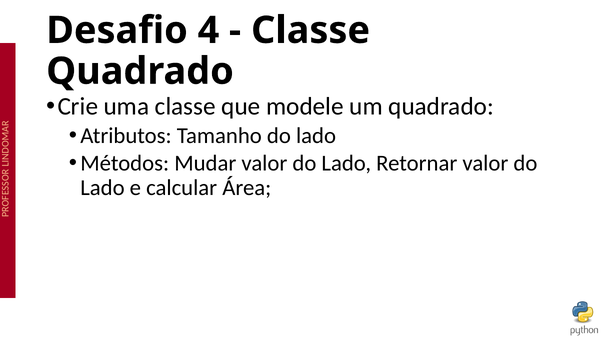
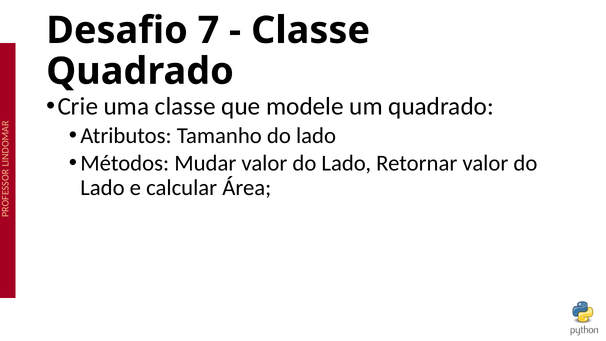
4: 4 -> 7
